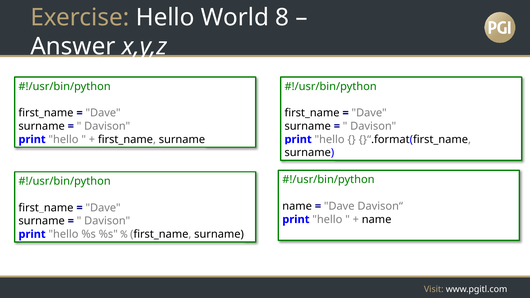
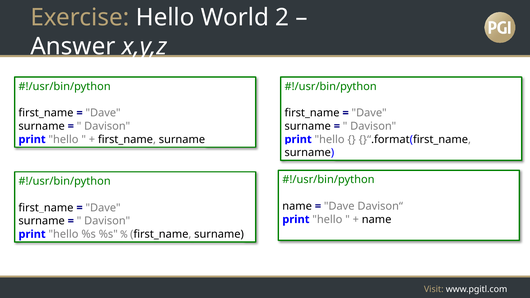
8: 8 -> 2
